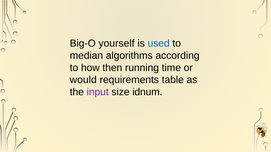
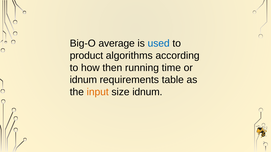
yourself: yourself -> average
median: median -> product
would at (83, 80): would -> idnum
input colour: purple -> orange
